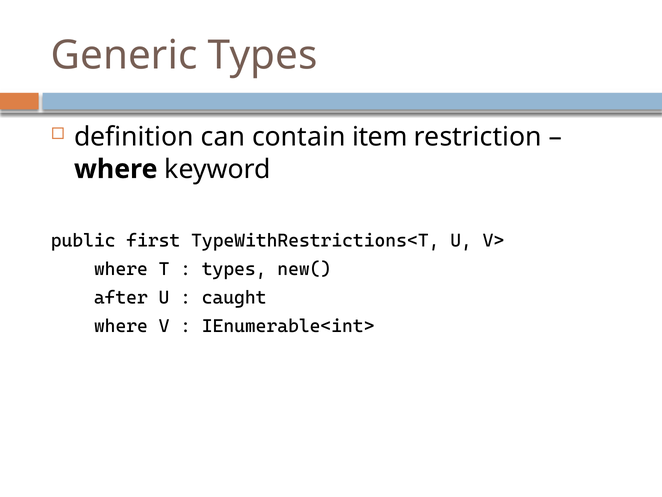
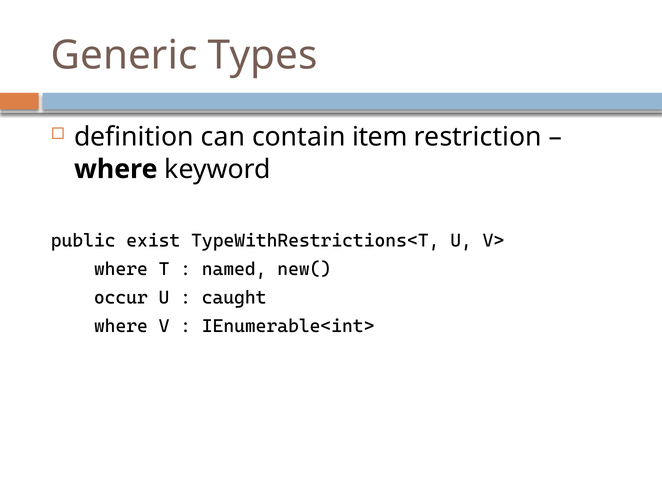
first: first -> exist
types at (234, 269): types -> named
after: after -> occur
